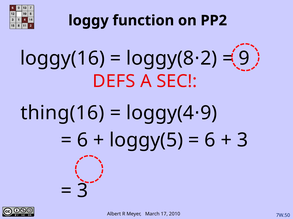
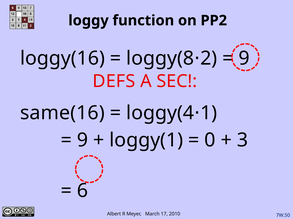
thing(16: thing(16 -> same(16
loggy(4 9: 9 -> 1
6 at (82, 141): 6 -> 9
loggy(5: loggy(5 -> loggy(1
6 at (210, 141): 6 -> 0
3 at (82, 191): 3 -> 6
